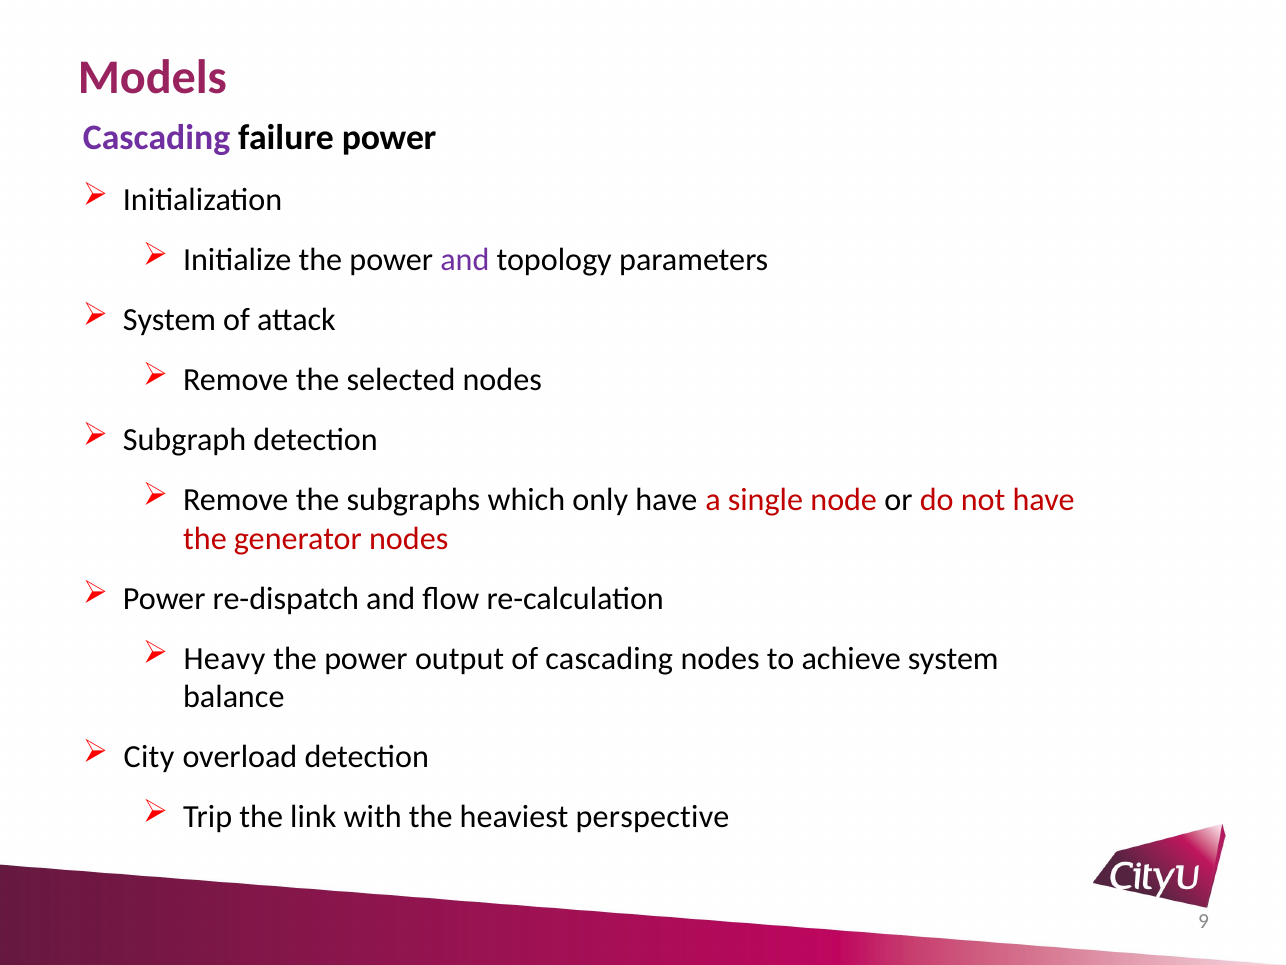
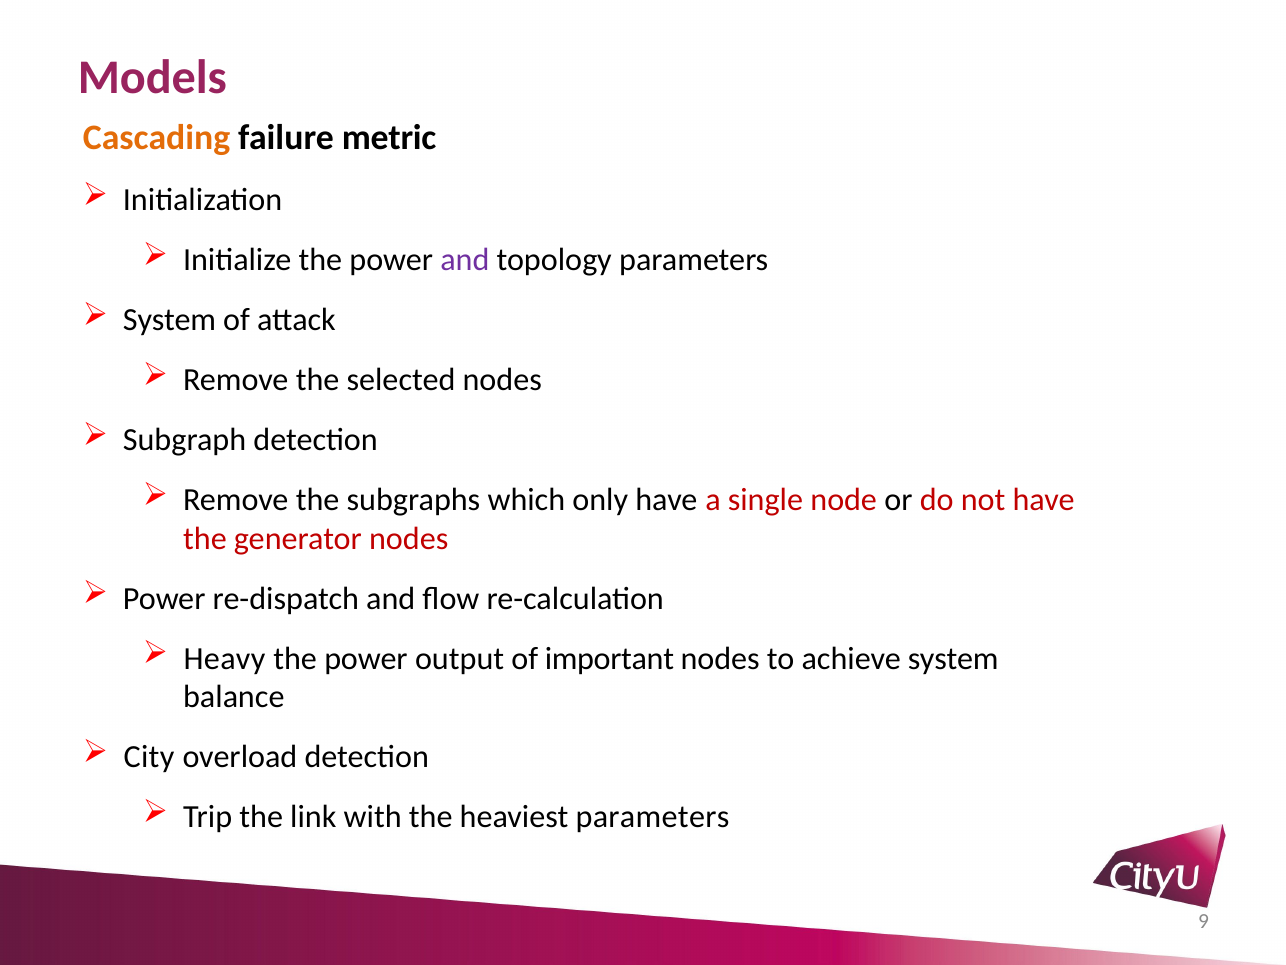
Cascading at (157, 138) colour: purple -> orange
failure power: power -> metric
of cascading: cascading -> important
heaviest perspective: perspective -> parameters
